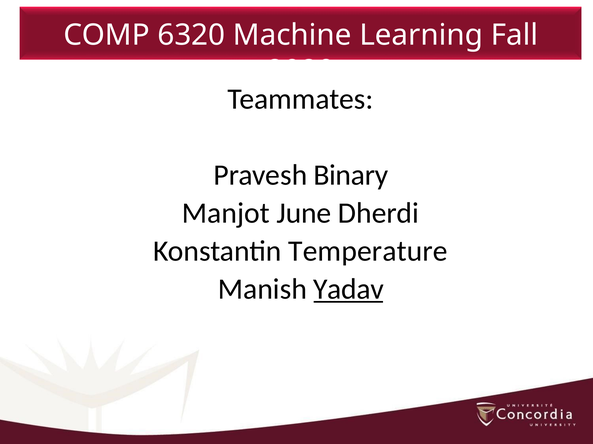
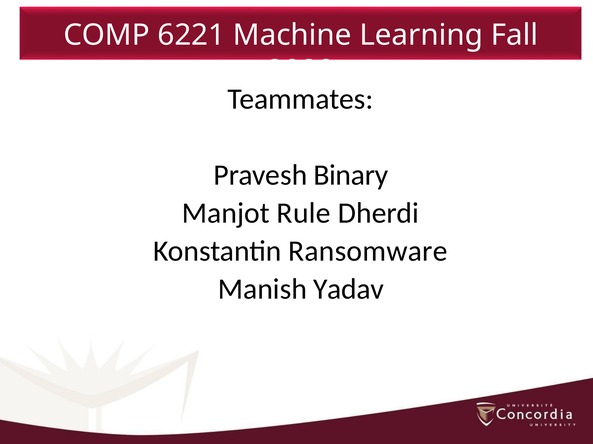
6320: 6320 -> 6221
June: June -> Rule
Temperature: Temperature -> Ransomware
Yadav underline: present -> none
